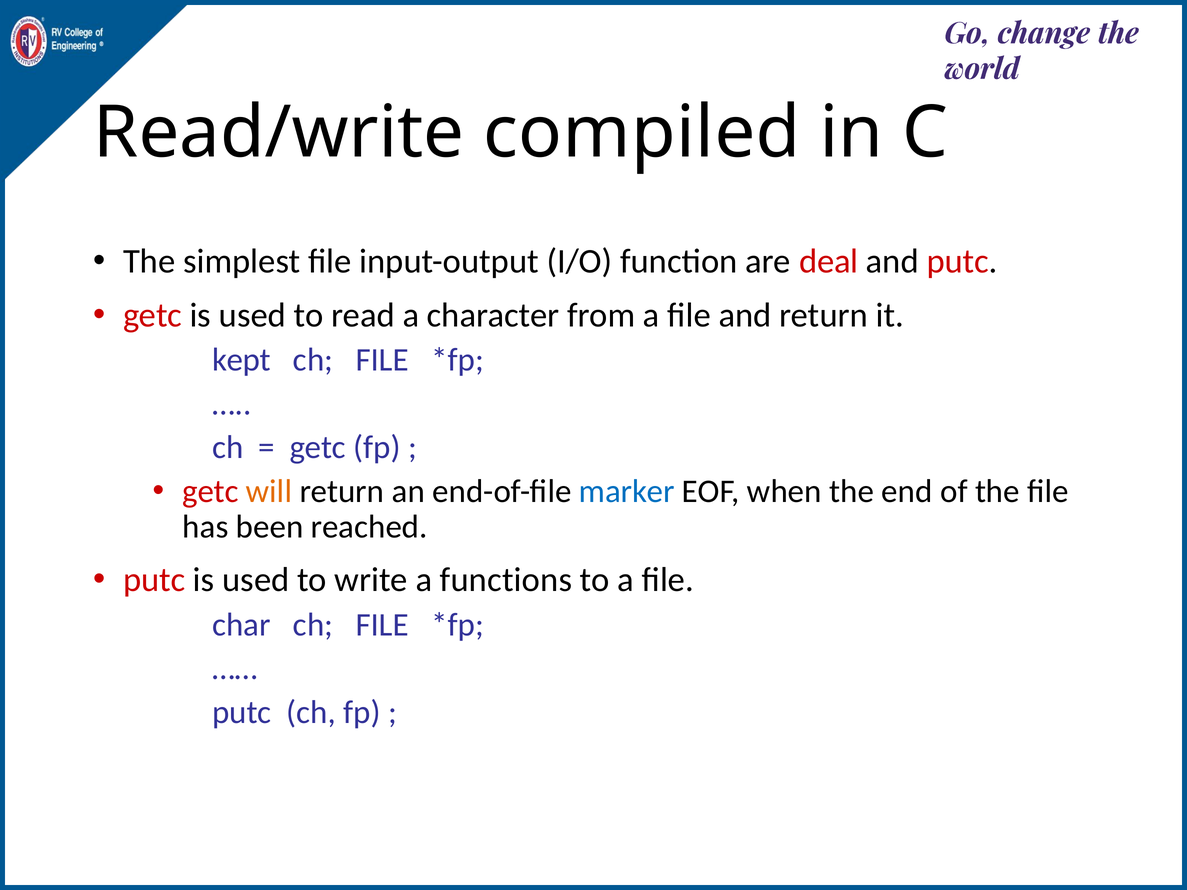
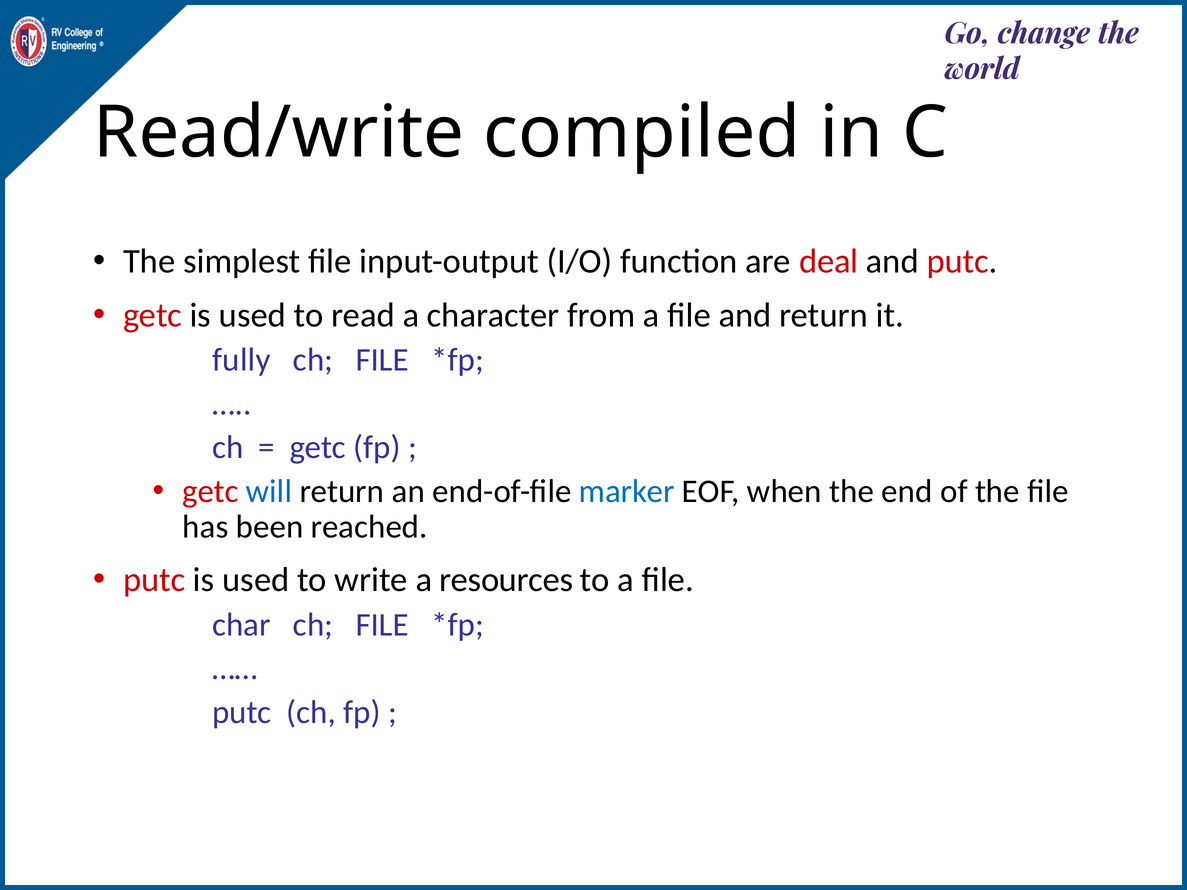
kept: kept -> fully
will colour: orange -> blue
functions: functions -> resources
